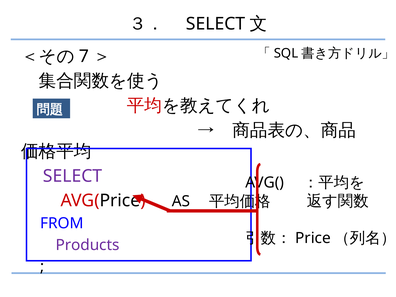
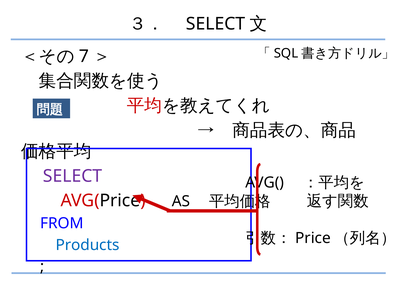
Products colour: purple -> blue
